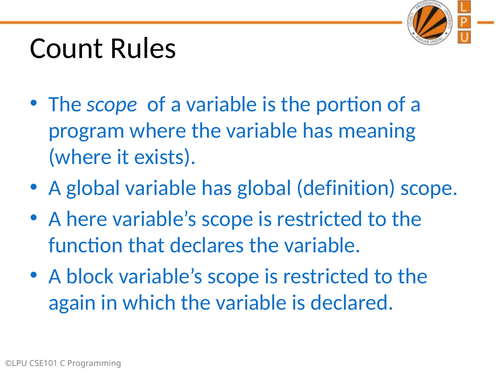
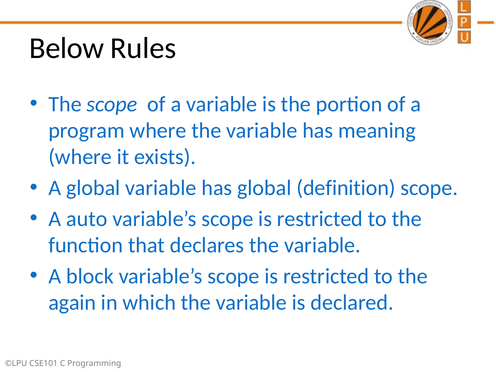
Count: Count -> Below
here: here -> auto
